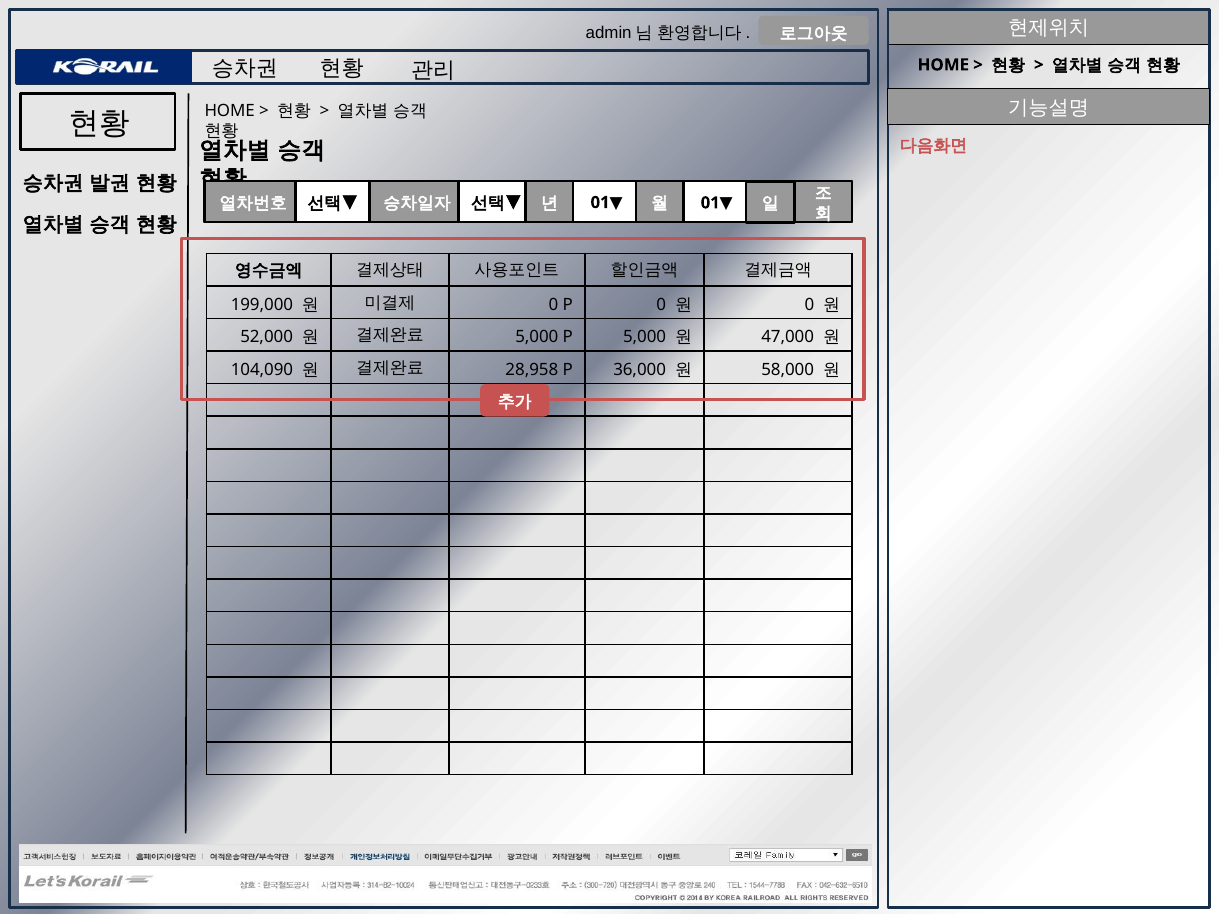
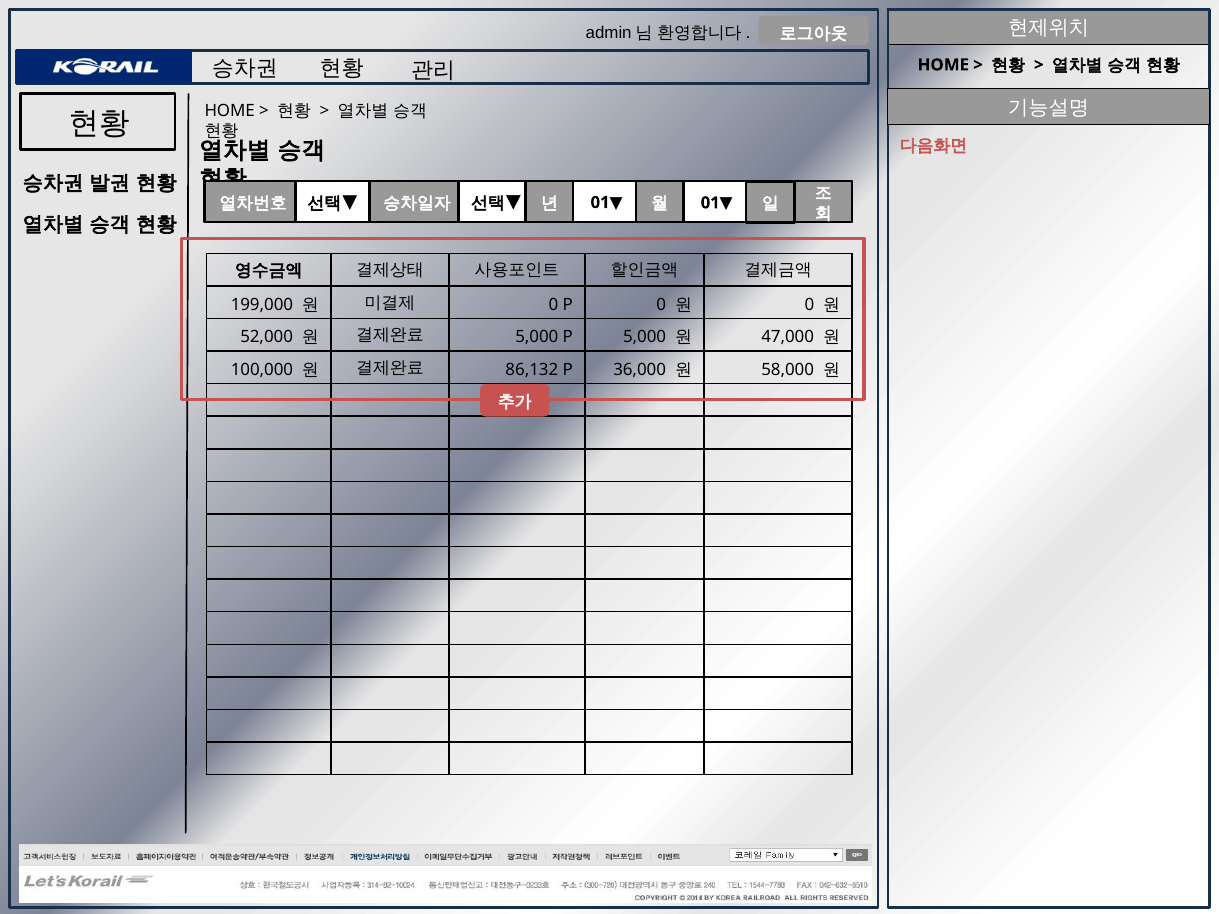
104,090: 104,090 -> 100,000
28,958: 28,958 -> 86,132
